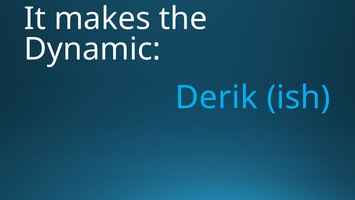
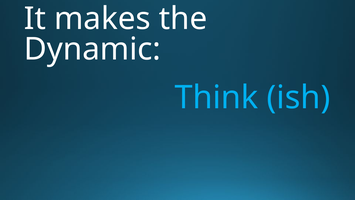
Derik: Derik -> Think
